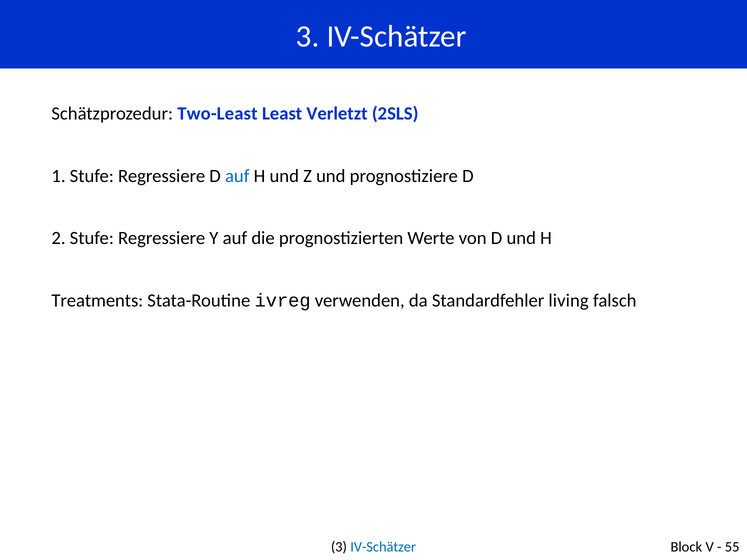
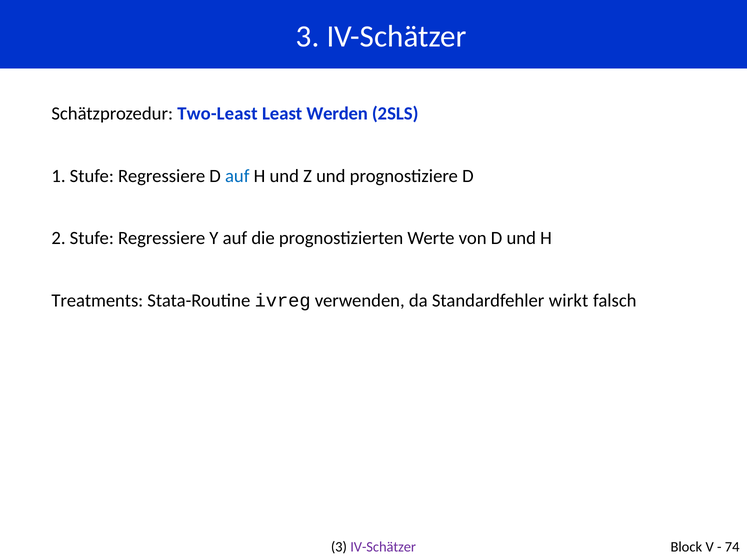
Verletzt: Verletzt -> Werden
living: living -> wirkt
IV-Schätzer at (383, 547) colour: blue -> purple
55: 55 -> 74
